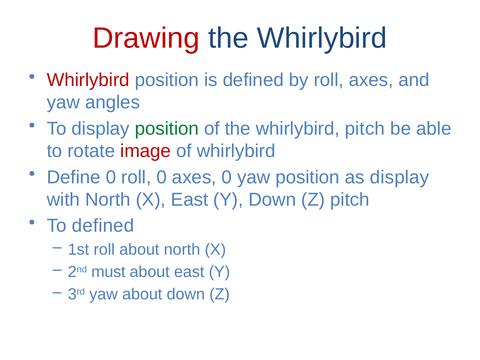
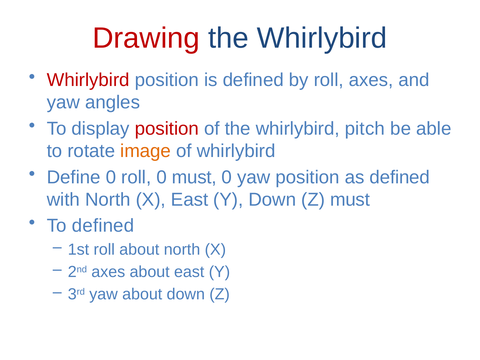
position at (167, 129) colour: green -> red
image colour: red -> orange
0 axes: axes -> must
as display: display -> defined
Z pitch: pitch -> must
2nd must: must -> axes
